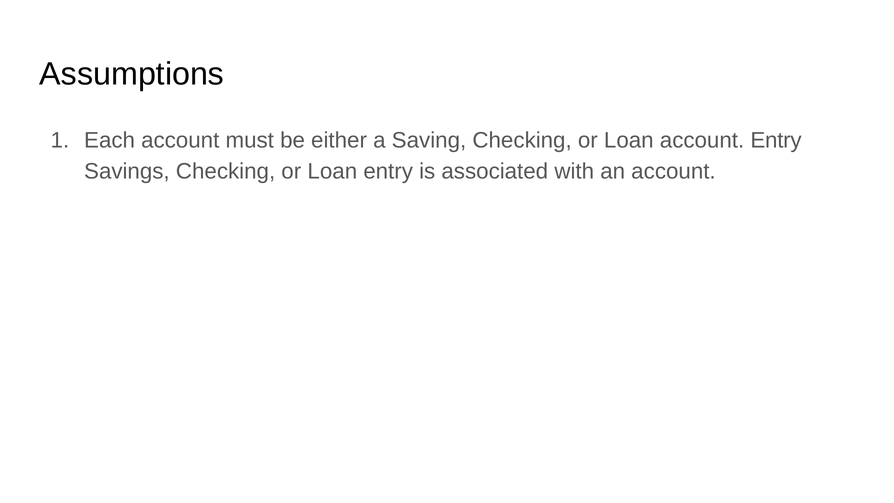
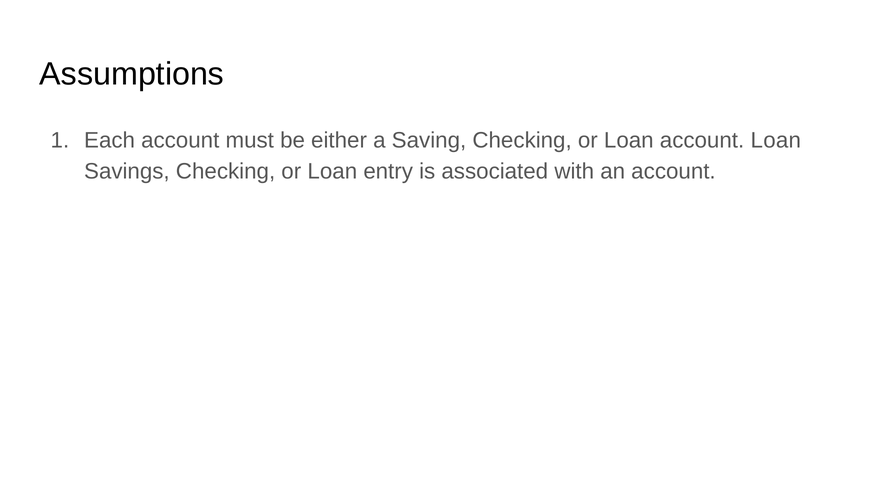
account Entry: Entry -> Loan
